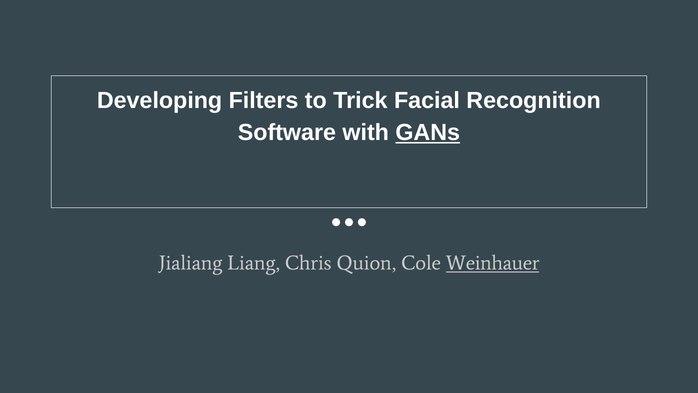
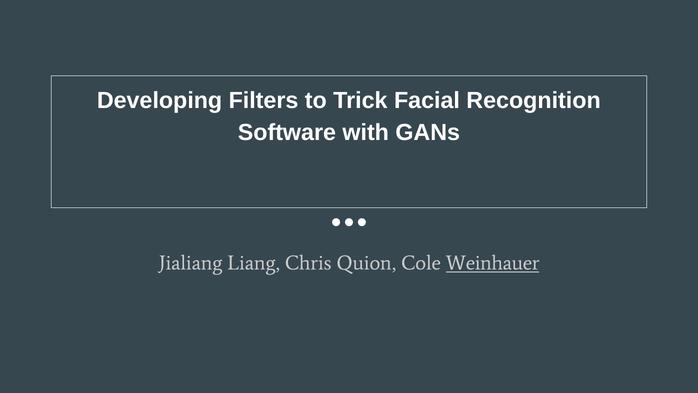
GANs underline: present -> none
